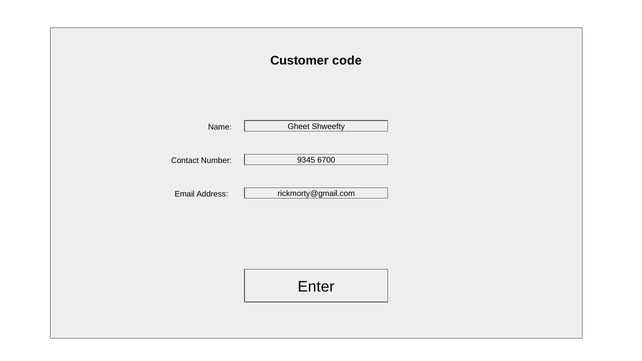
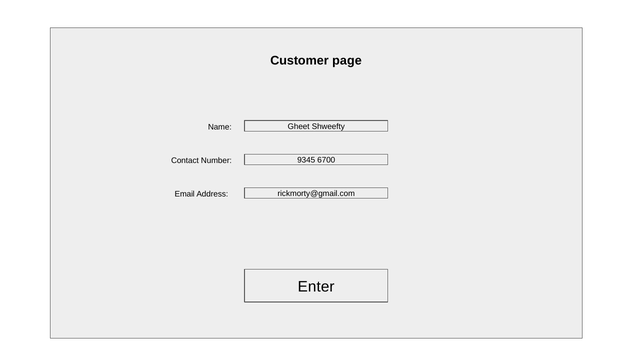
code: code -> page
